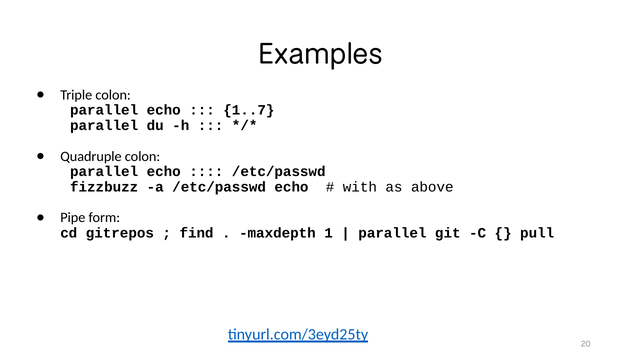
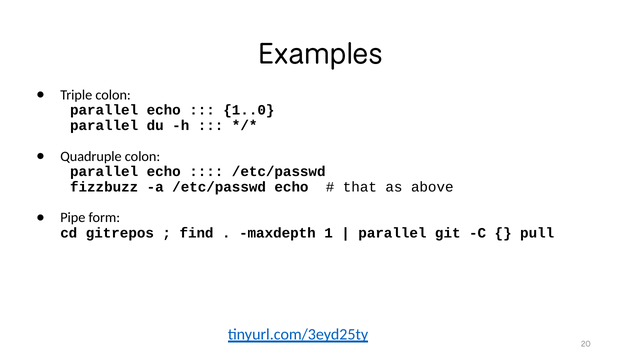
1..7: 1..7 -> 1..0
with: with -> that
